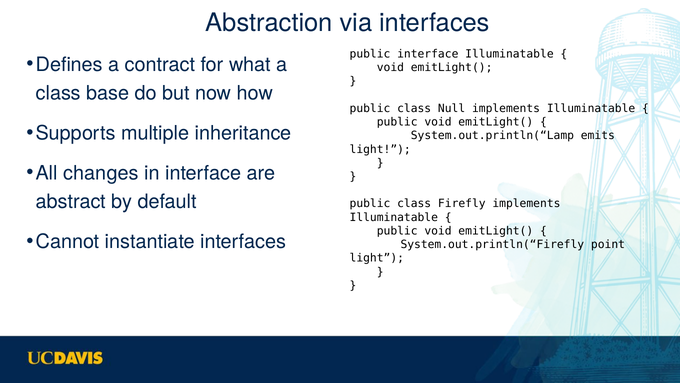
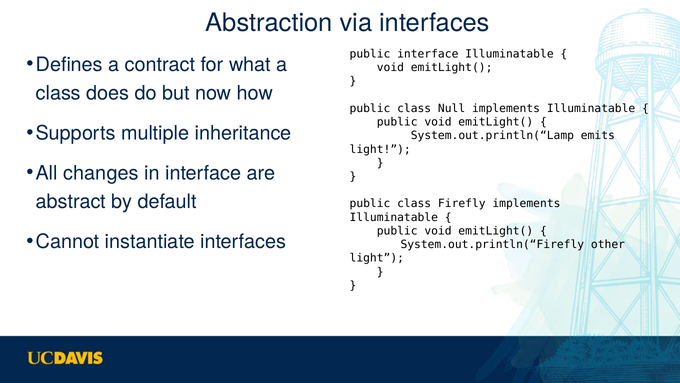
base: base -> does
point: point -> other
